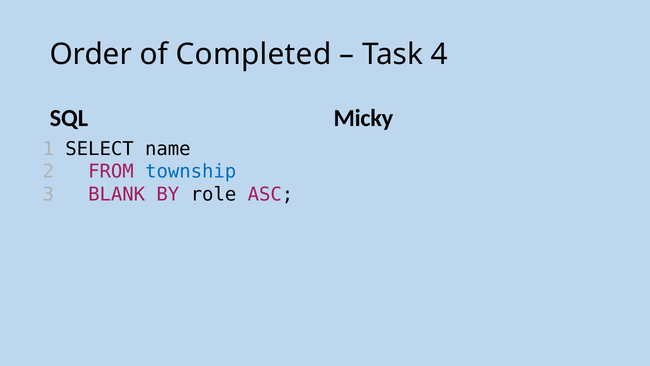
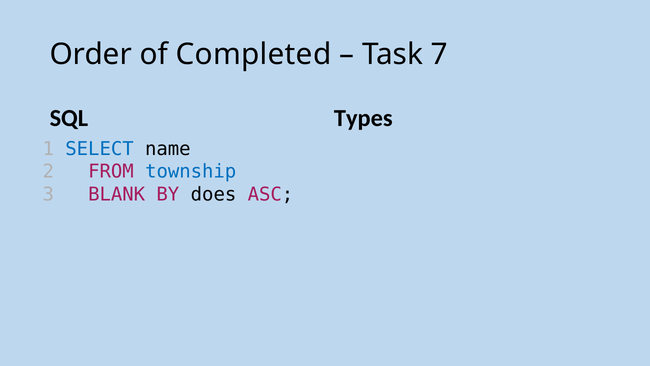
4: 4 -> 7
Micky: Micky -> Types
SELECT colour: black -> blue
role: role -> does
